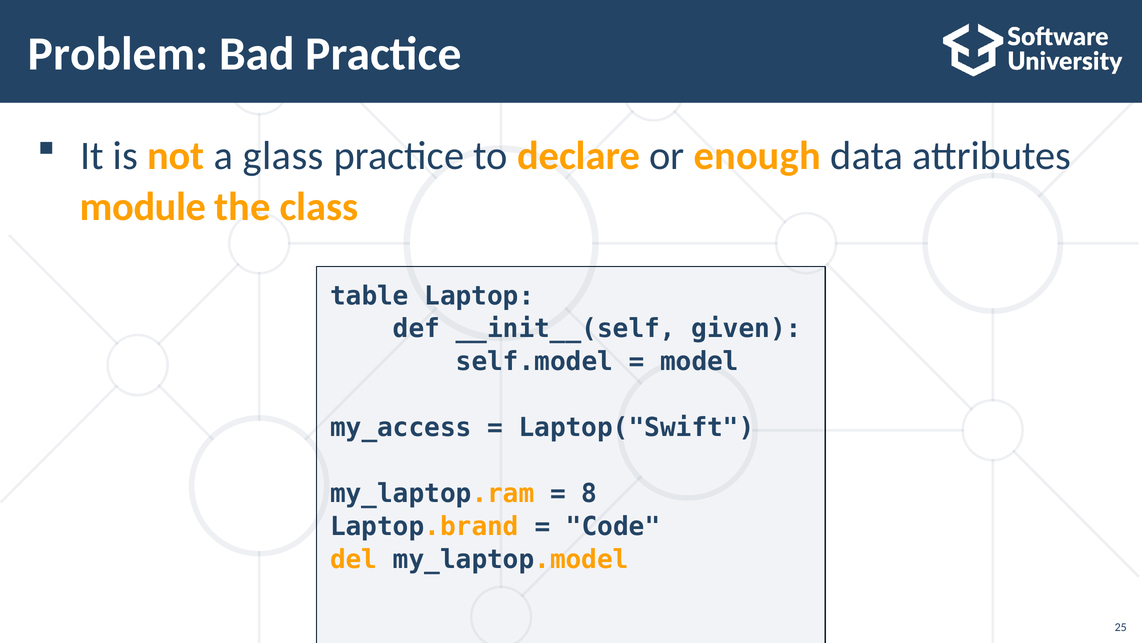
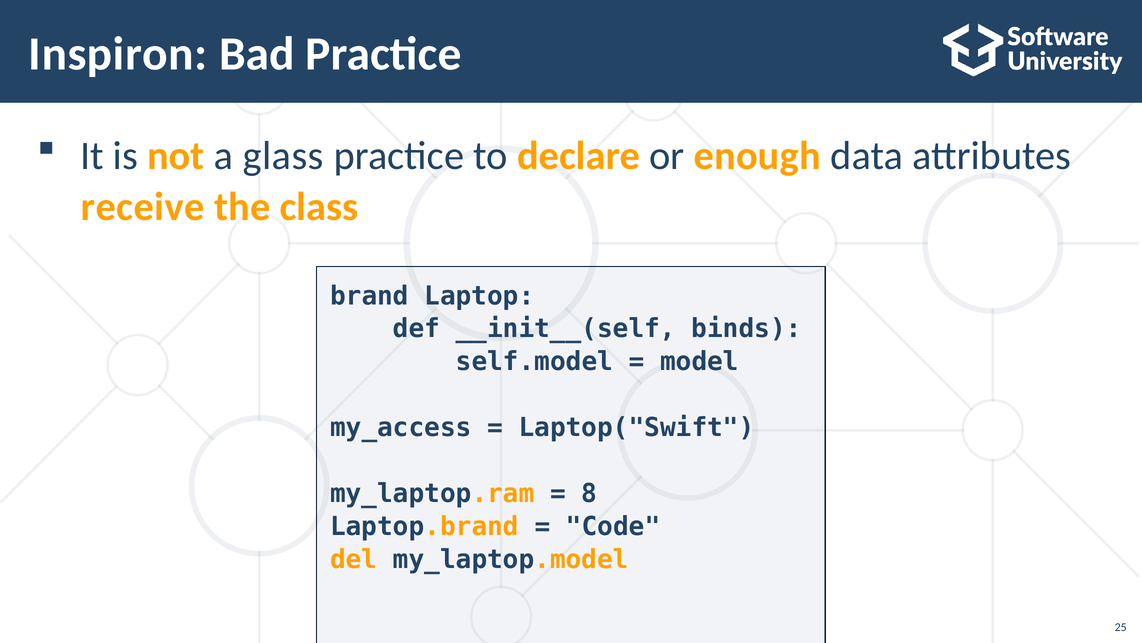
Problem: Problem -> Inspiron
module: module -> receive
table: table -> brand
given: given -> binds
